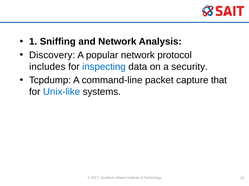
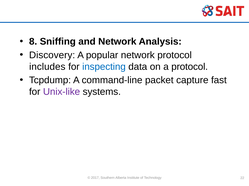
1: 1 -> 8
a security: security -> protocol
that: that -> fast
Unix-like colour: blue -> purple
